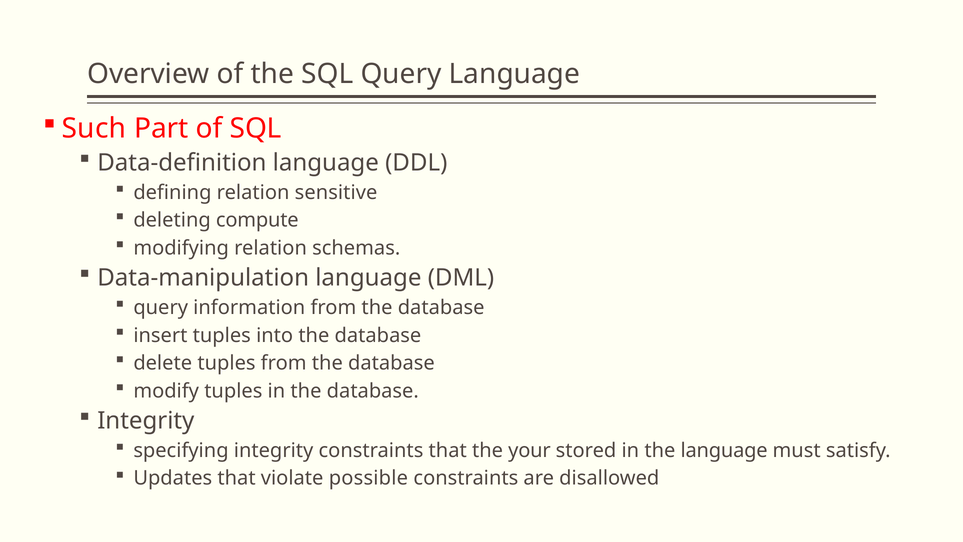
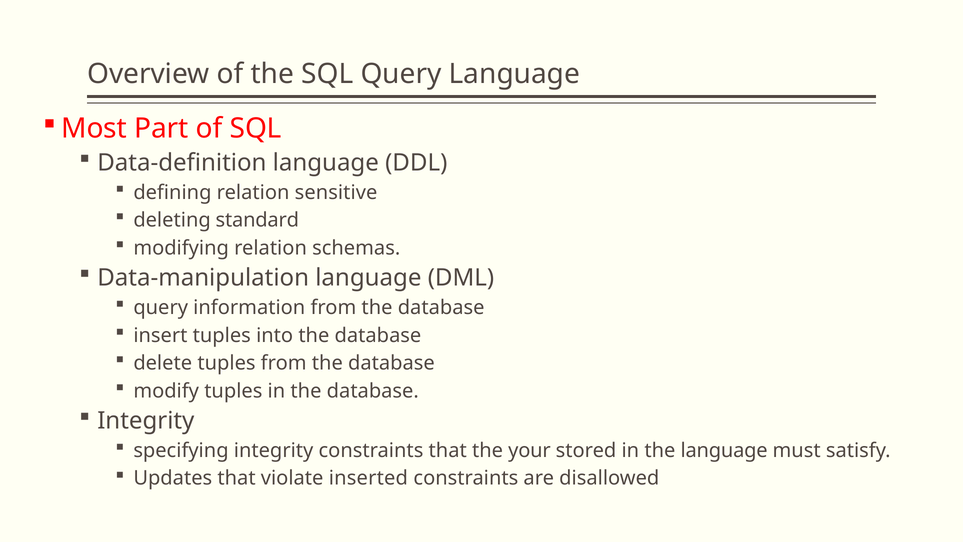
Such: Such -> Most
compute: compute -> standard
possible: possible -> inserted
